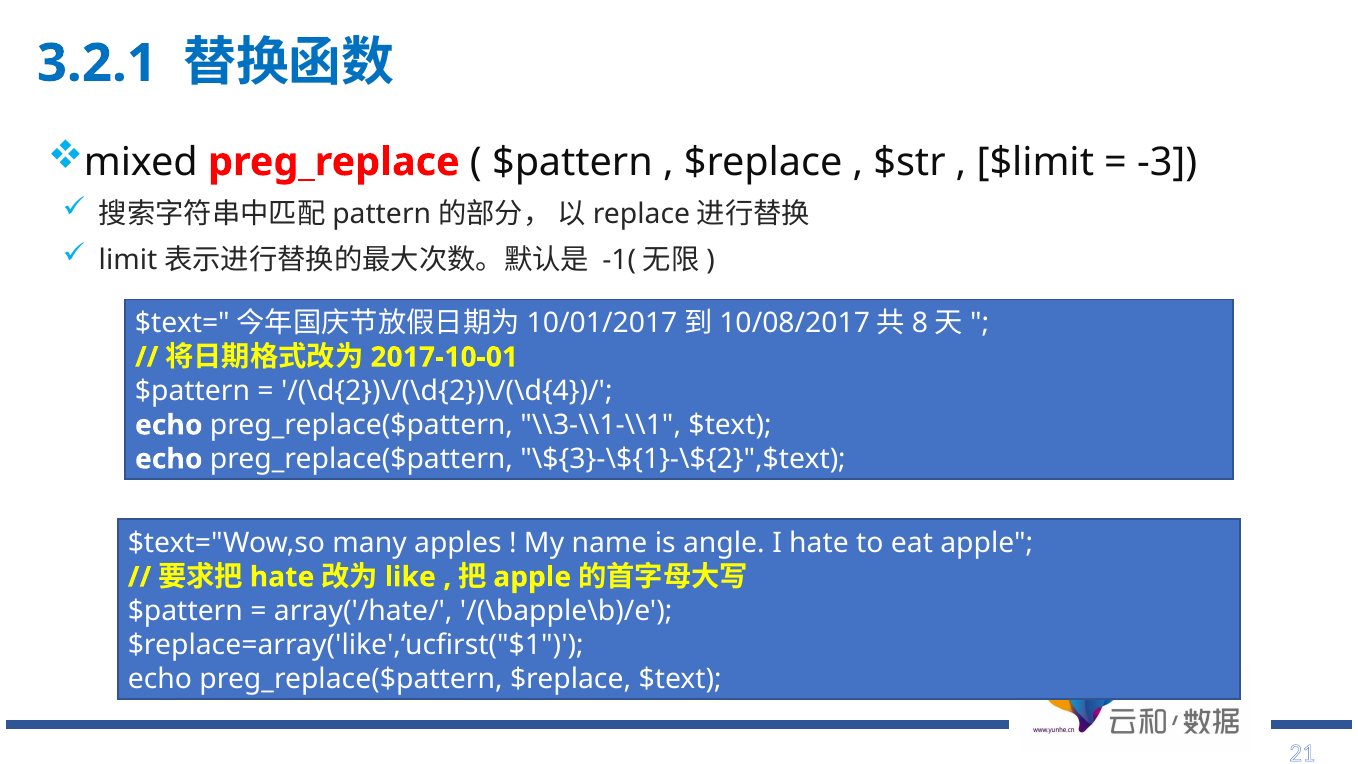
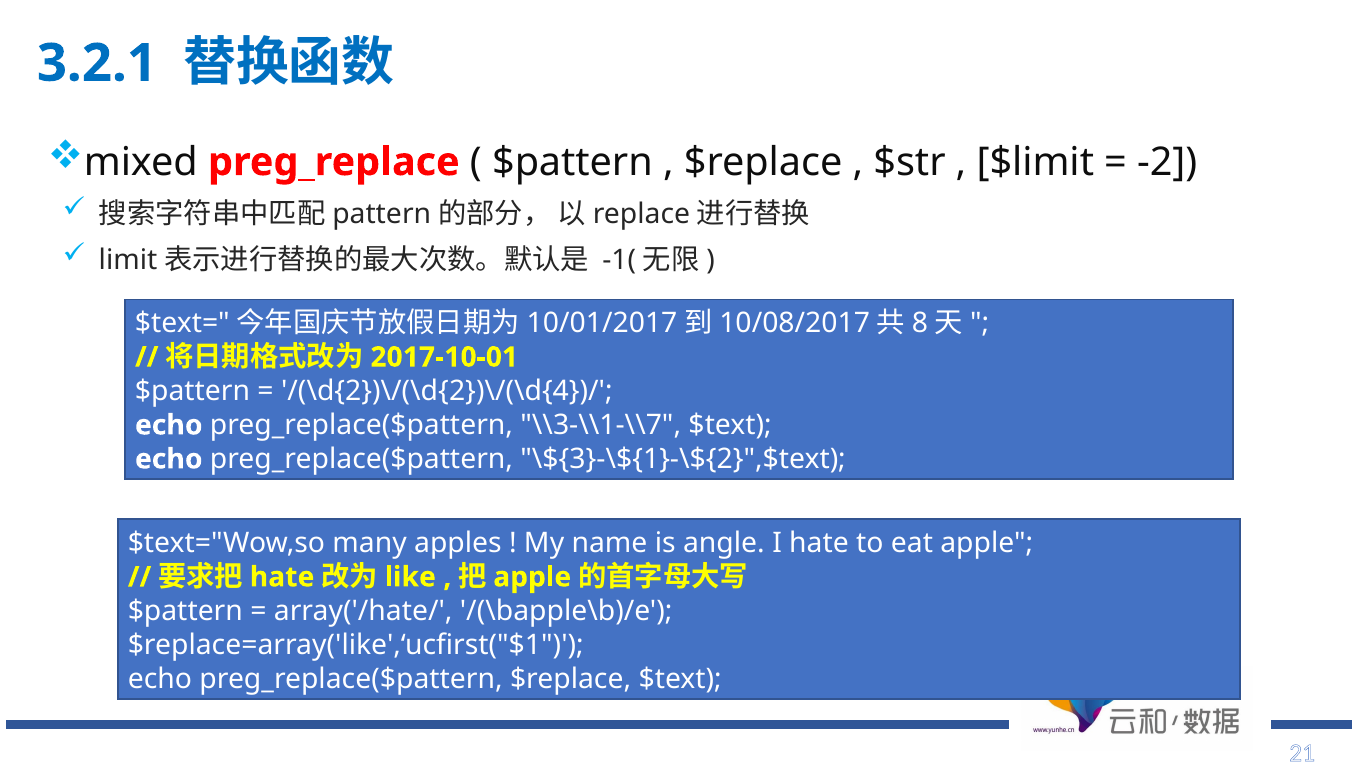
-3: -3 -> -2
\\3-\\1-\\1: \\3-\\1-\\1 -> \\3-\\1-\\7
